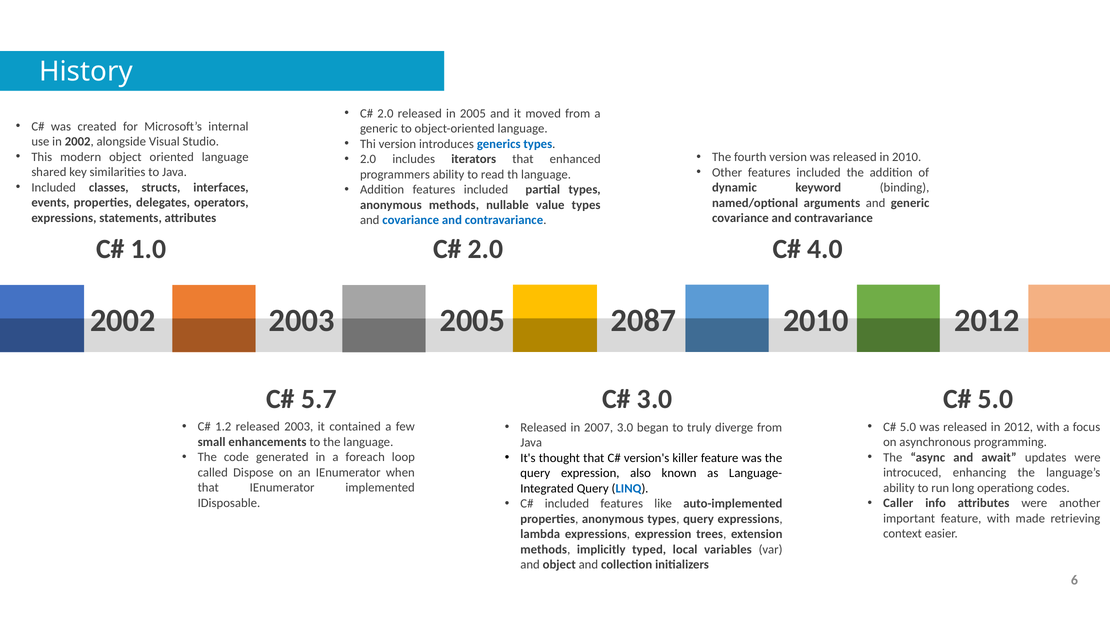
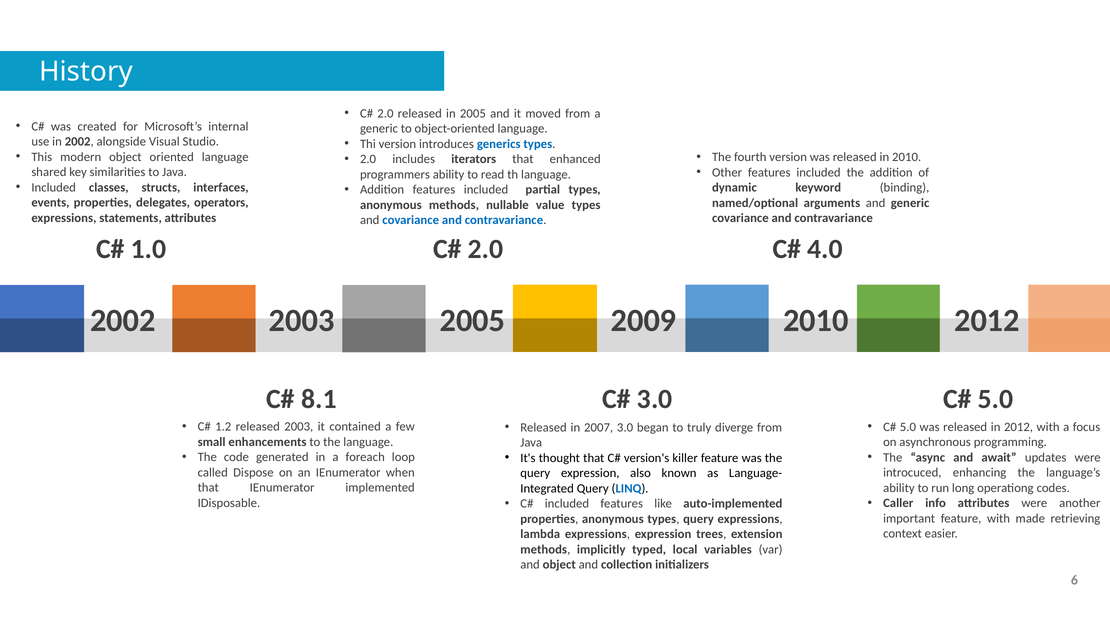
2087: 2087 -> 2009
5.7: 5.7 -> 8.1
